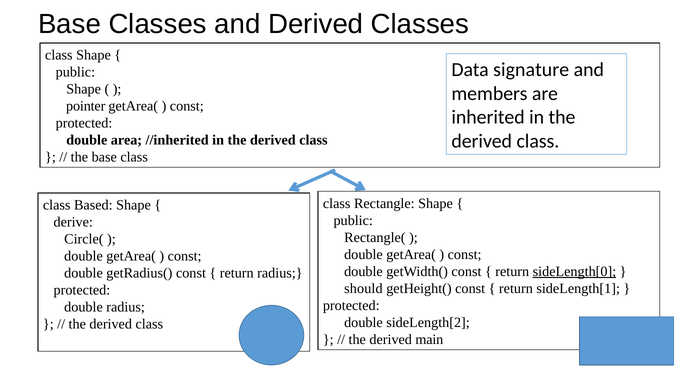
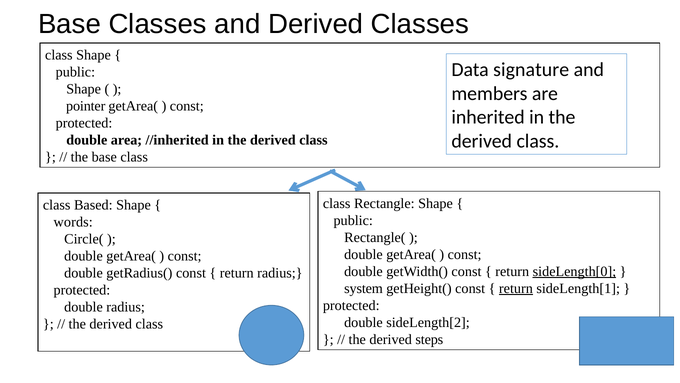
derive: derive -> words
should: should -> system
return at (516, 288) underline: none -> present
main: main -> steps
